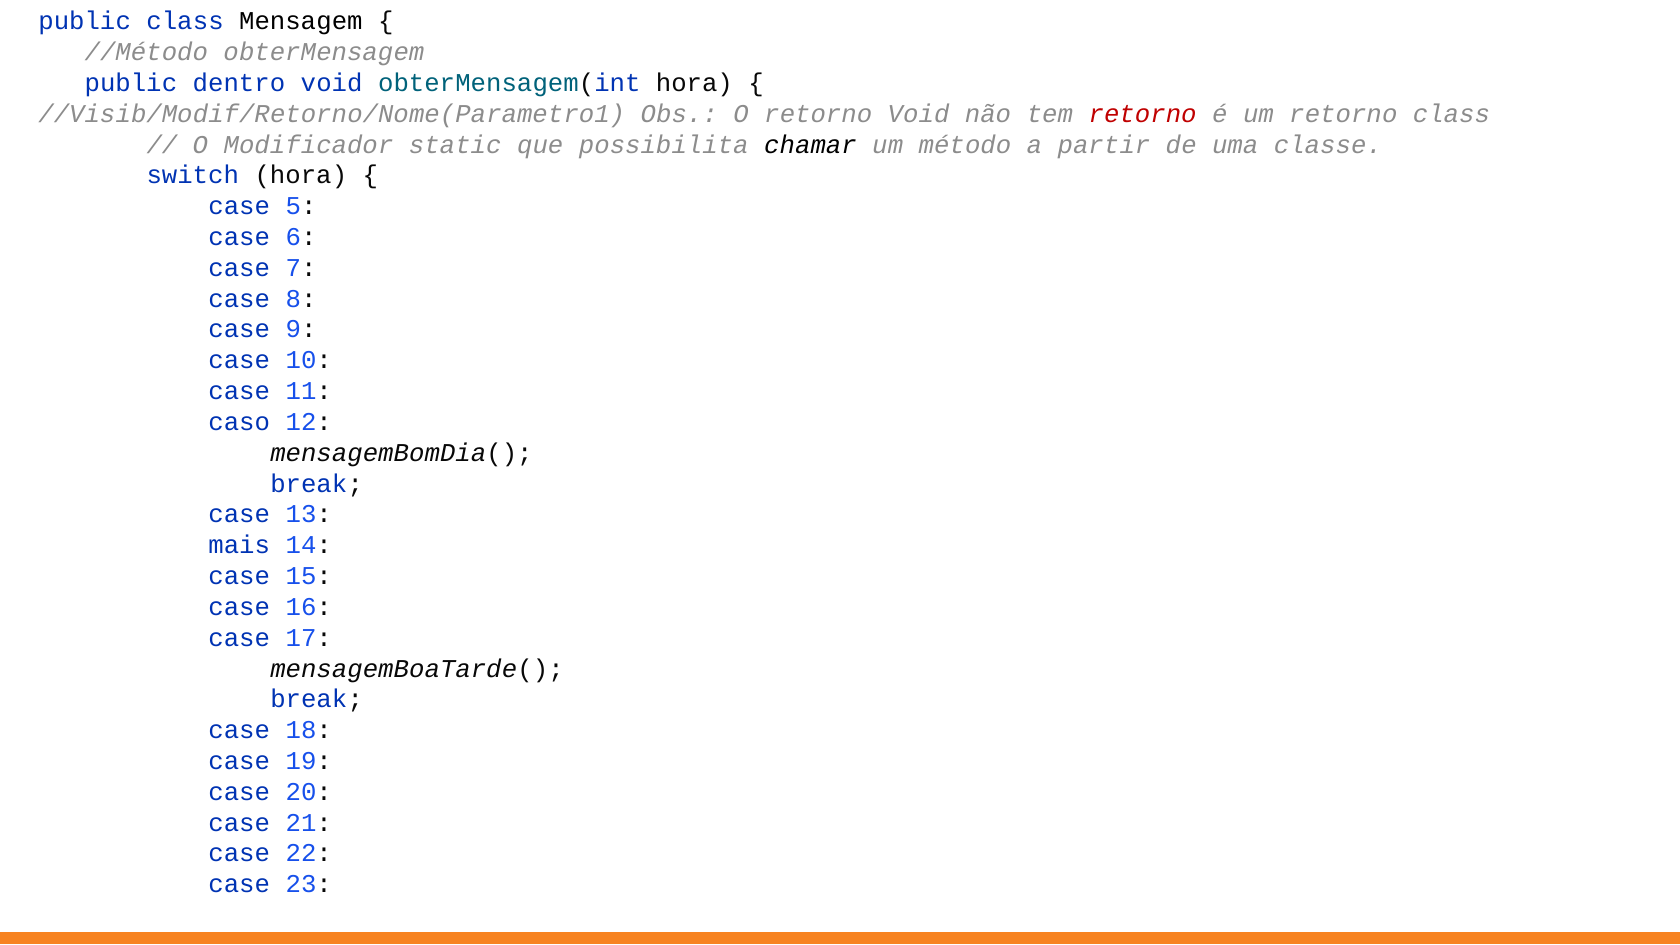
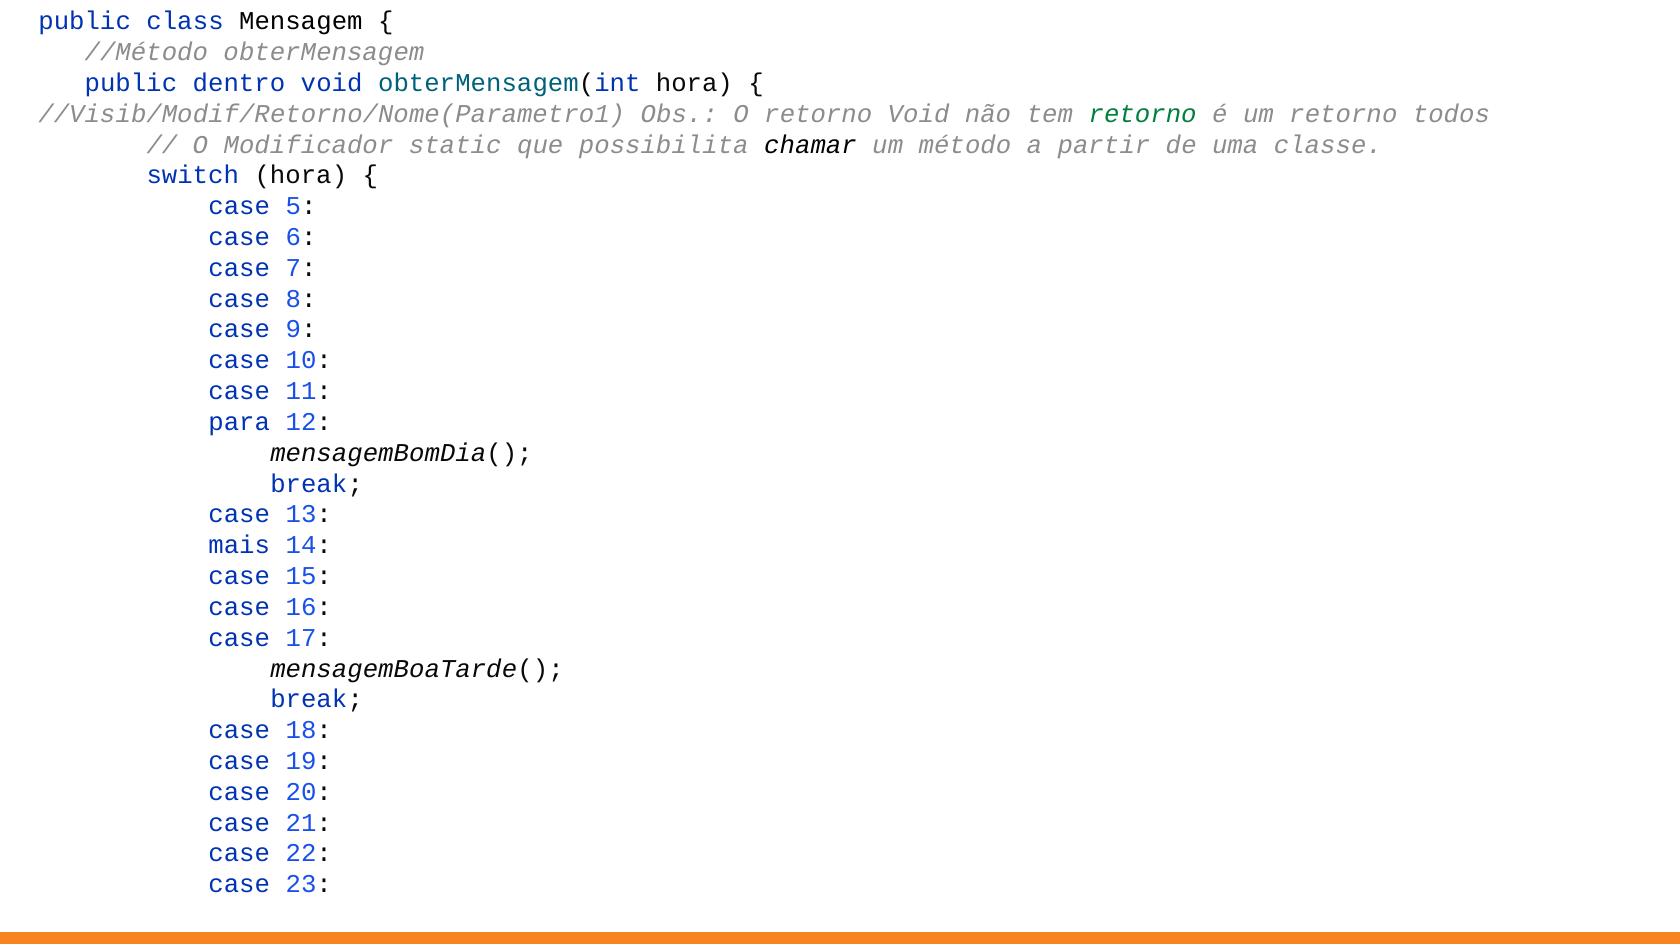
retorno at (1143, 114) colour: red -> green
retorno class: class -> todos
caso: caso -> para
